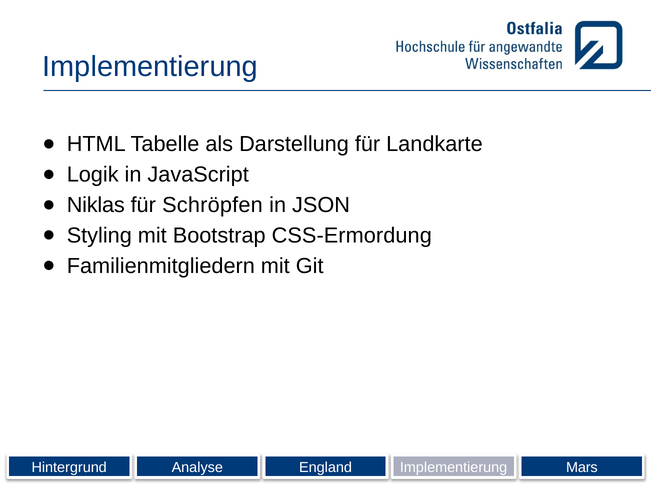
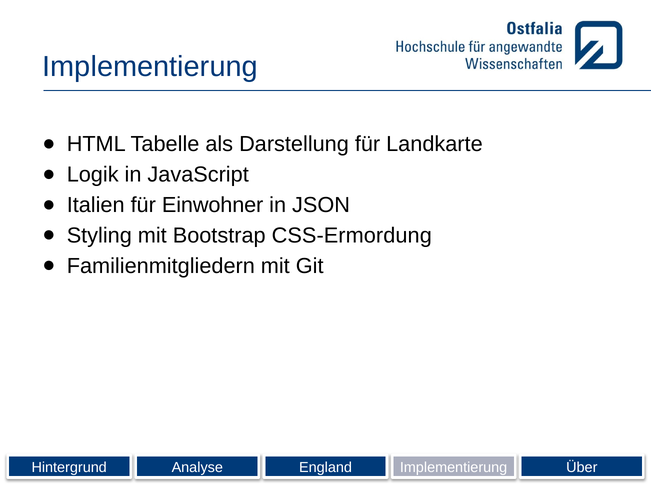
Niklas: Niklas -> Italien
Schröpfen: Schröpfen -> Einwohner
Mars: Mars -> Über
